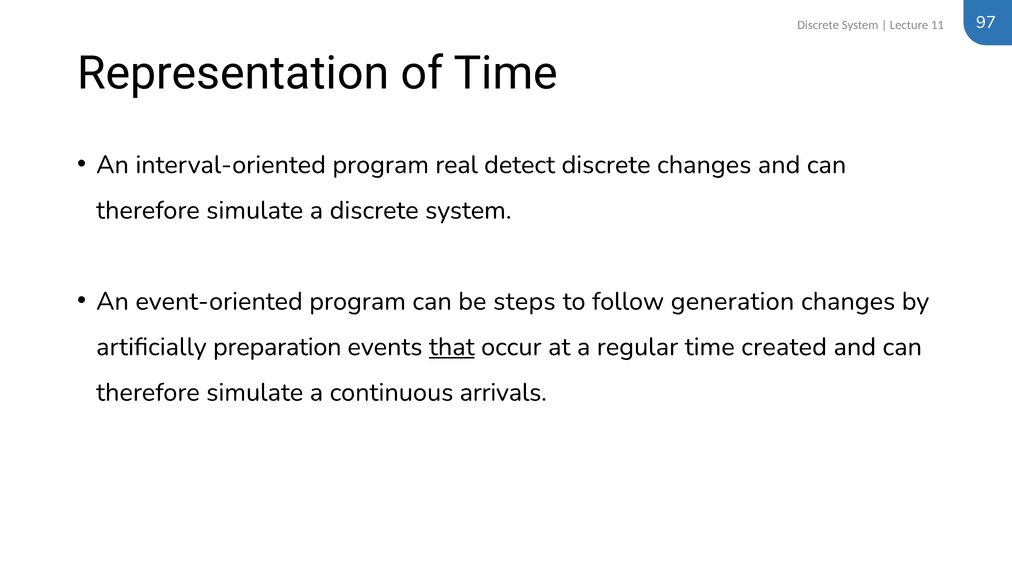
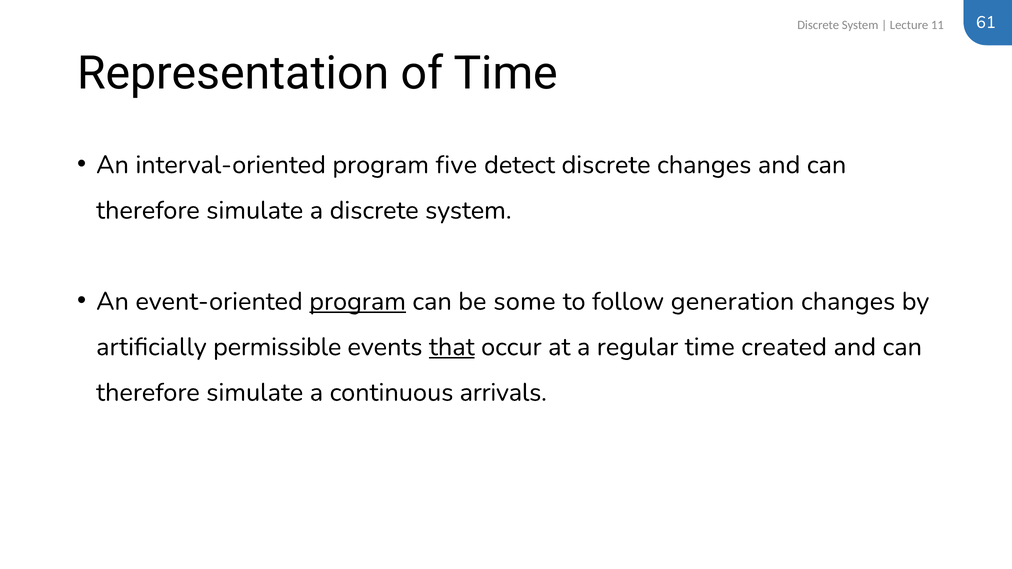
97: 97 -> 61
real: real -> five
program at (358, 301) underline: none -> present
steps: steps -> some
preparation: preparation -> permissible
